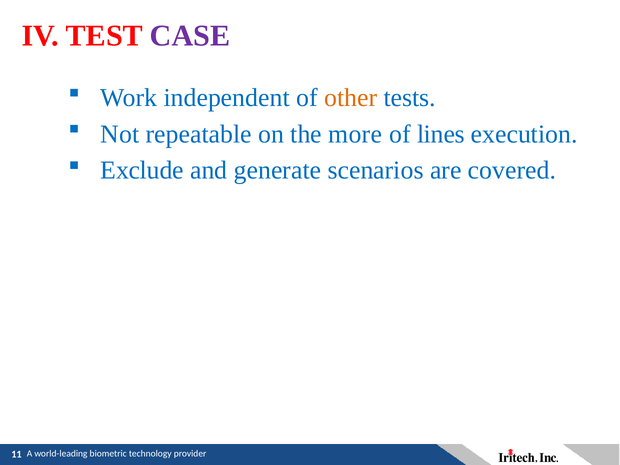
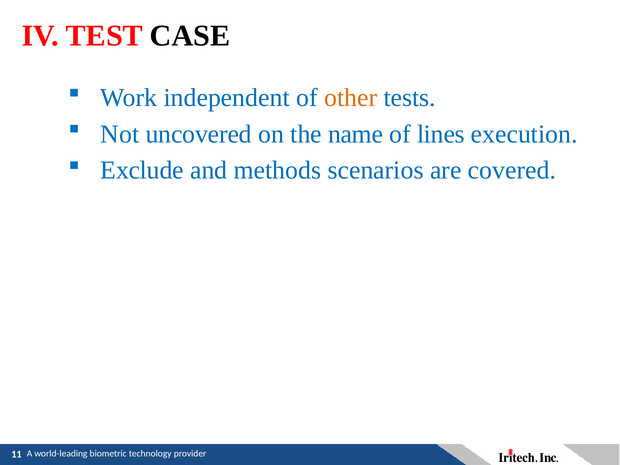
CASE colour: purple -> black
repeatable: repeatable -> uncovered
more: more -> name
generate: generate -> methods
